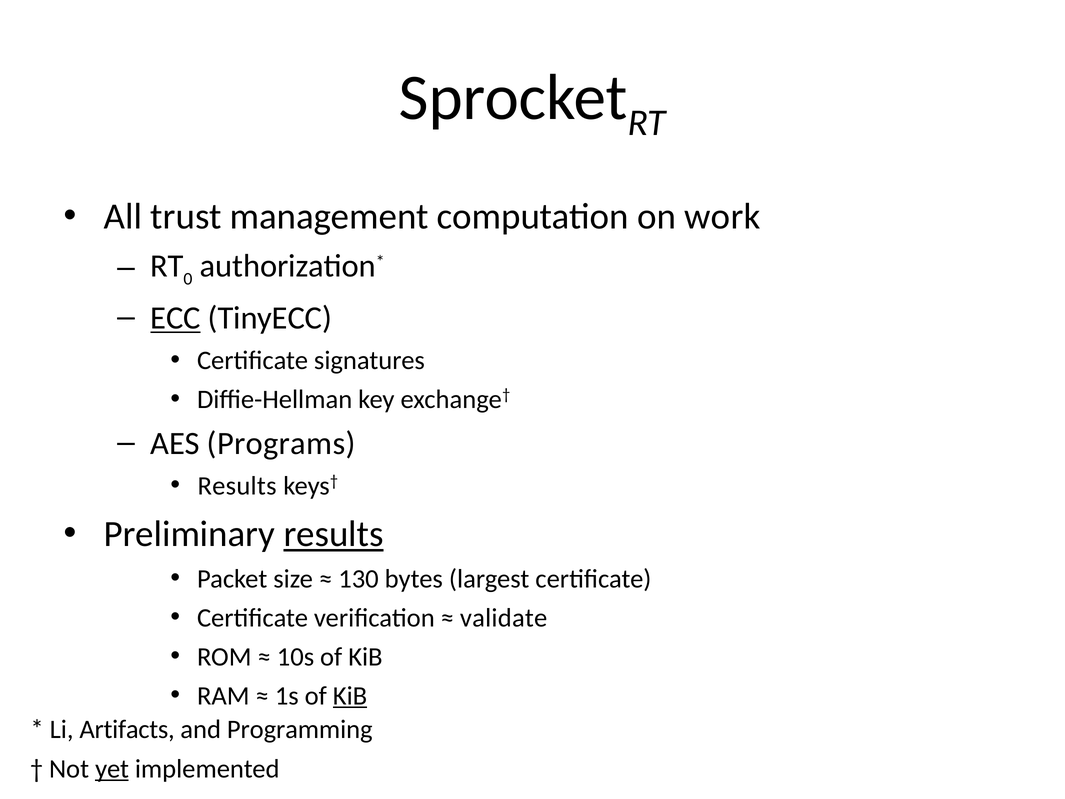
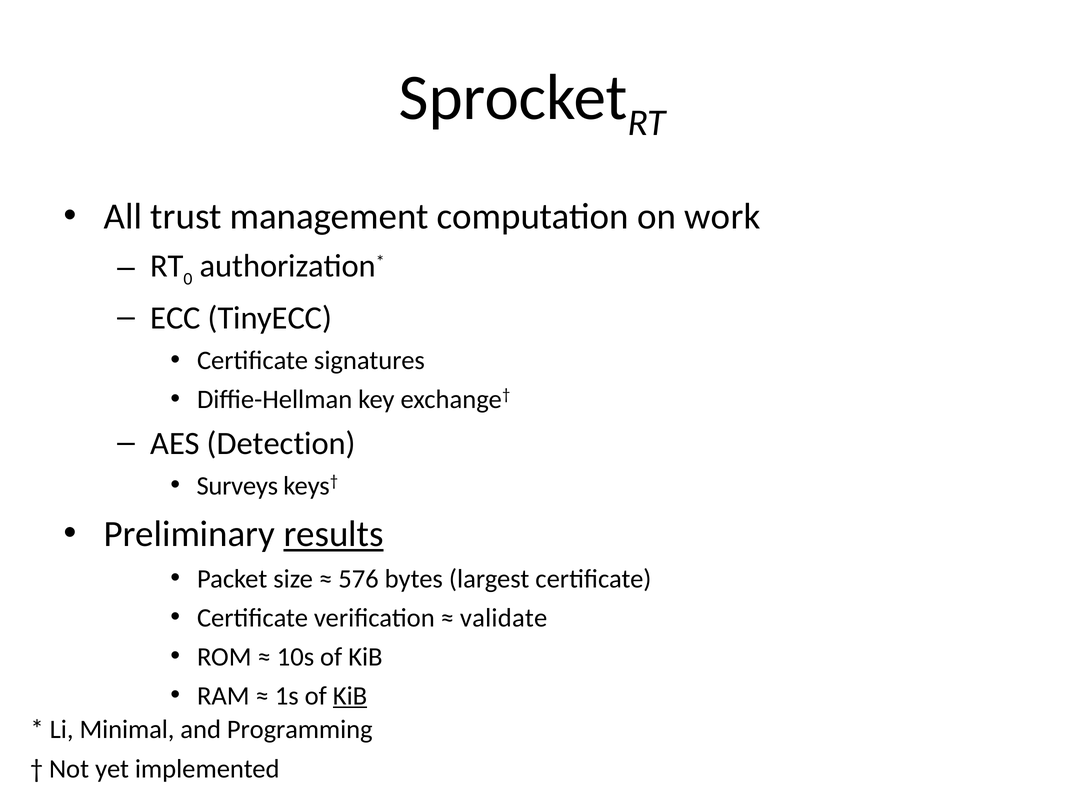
ECC underline: present -> none
Programs: Programs -> Detection
Results at (237, 486): Results -> Surveys
130: 130 -> 576
Artifacts: Artifacts -> Minimal
yet underline: present -> none
